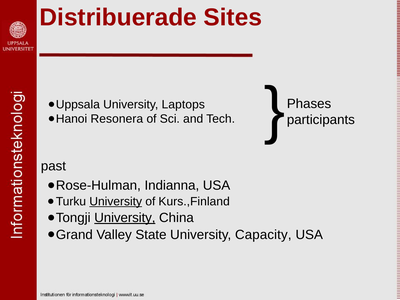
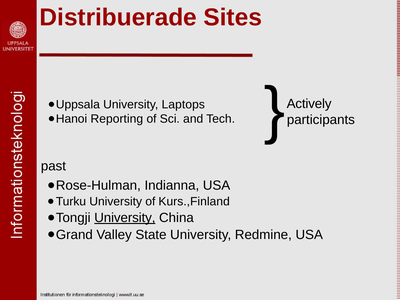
Phases: Phases -> Actively
Resonera: Resonera -> Reporting
University at (116, 201) underline: present -> none
Capacity: Capacity -> Redmine
